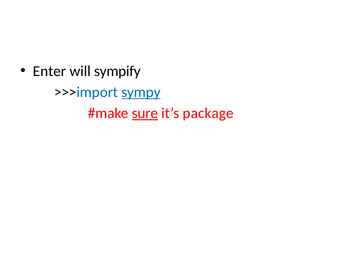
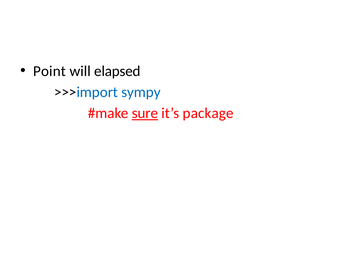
Enter: Enter -> Point
sympify: sympify -> elapsed
sympy underline: present -> none
